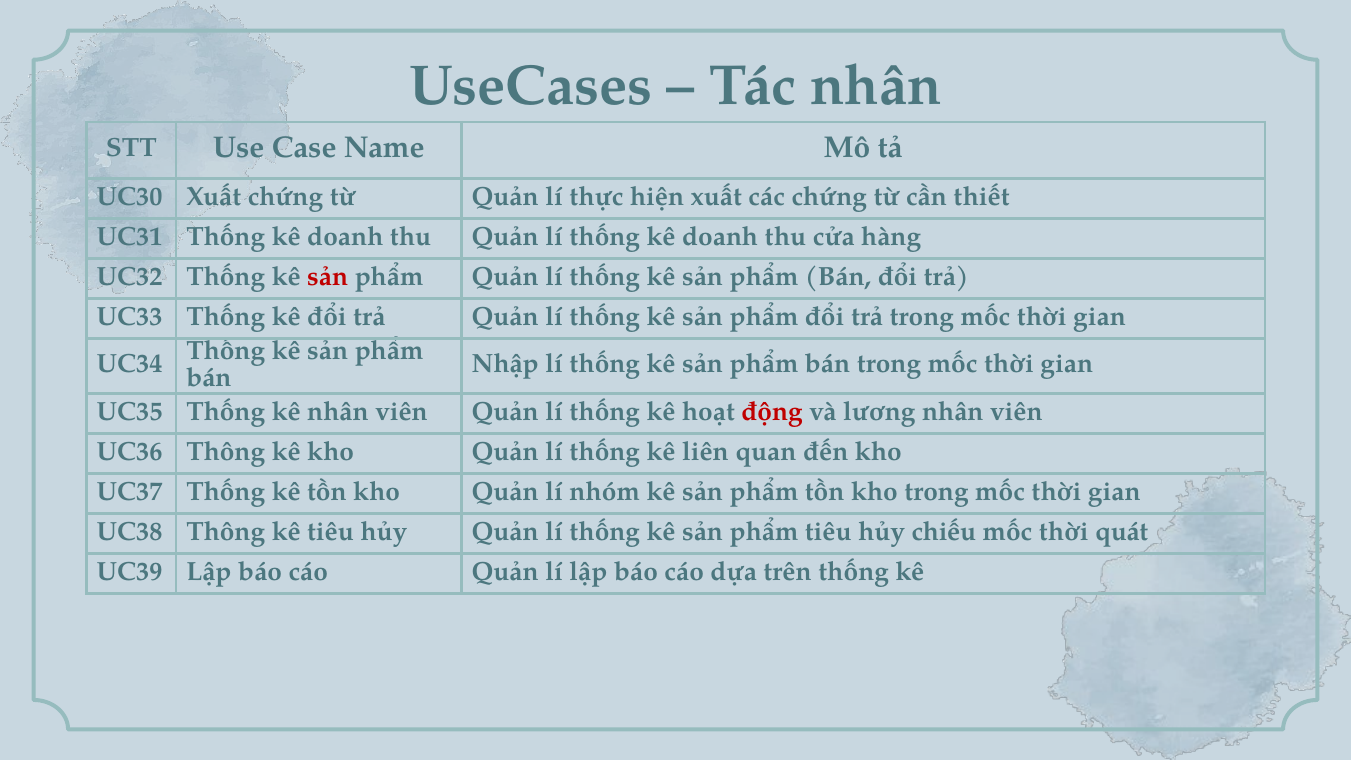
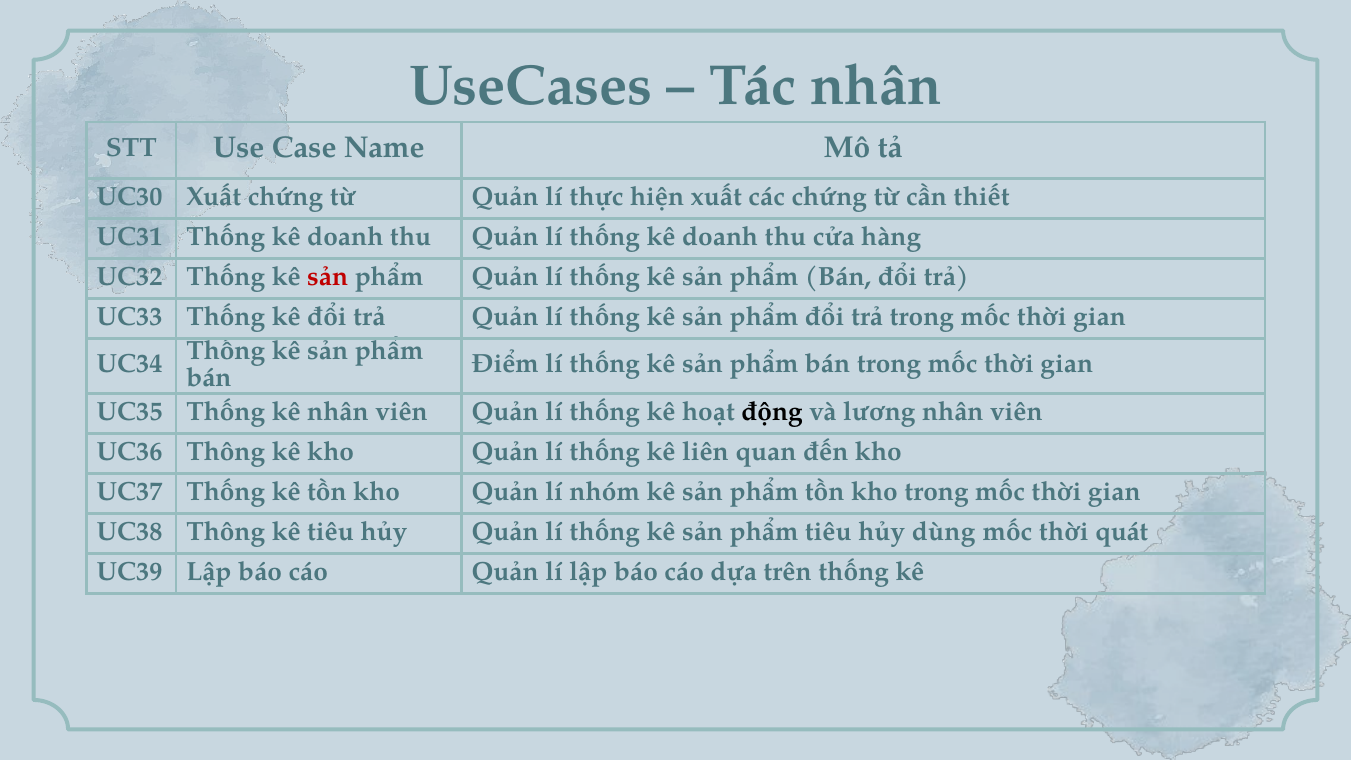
Nhập: Nhập -> Điểm
động colour: red -> black
chiếu: chiếu -> dùng
